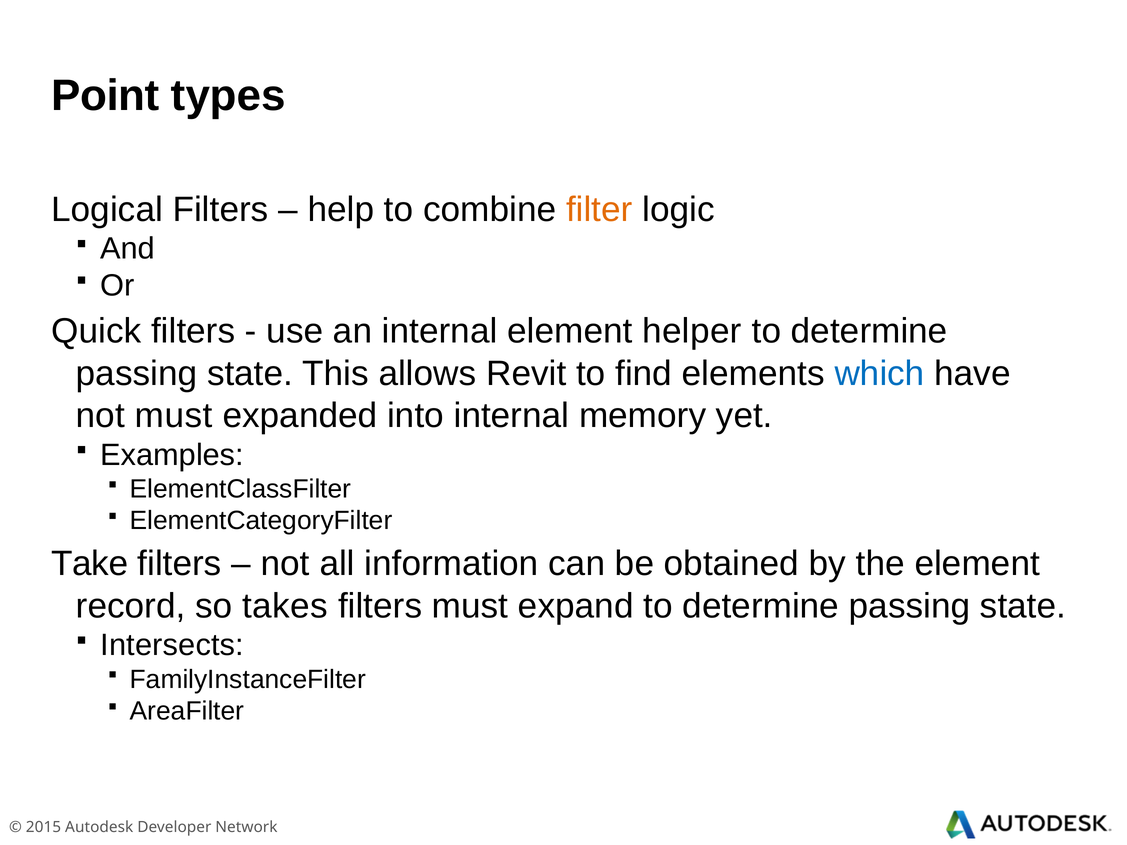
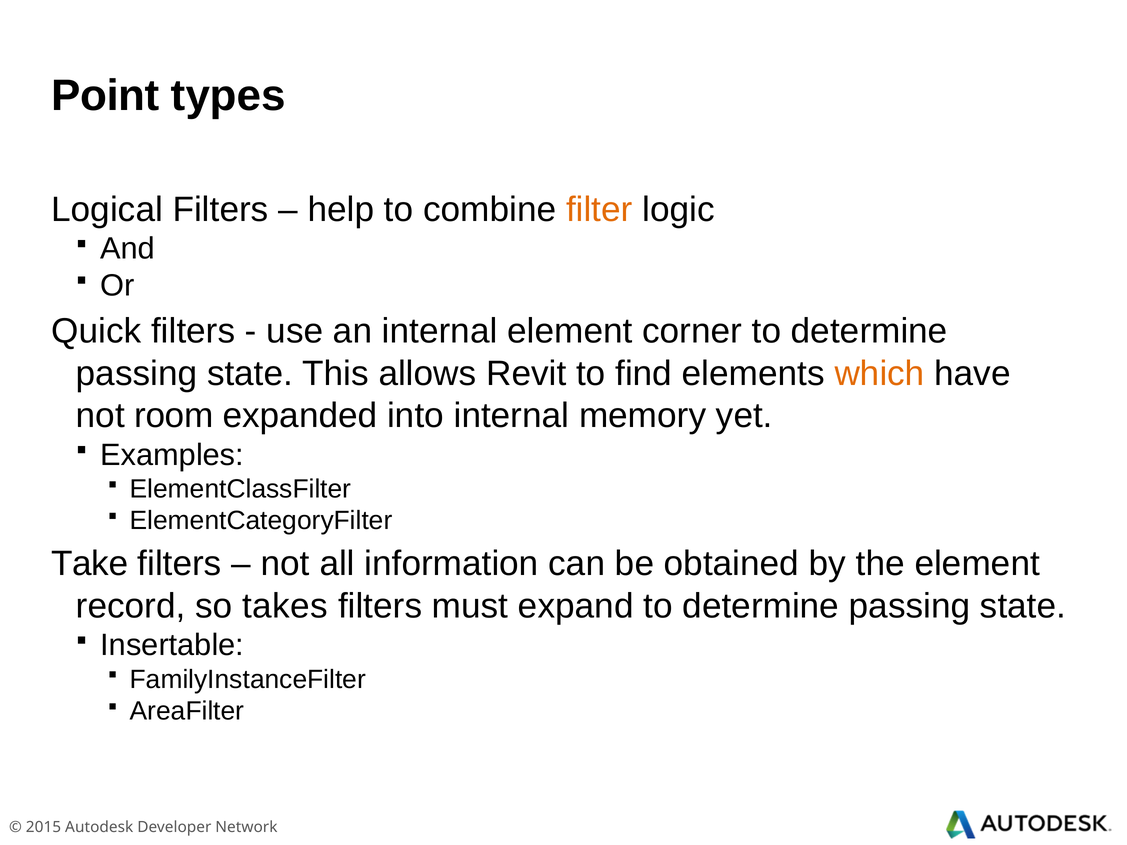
helper: helper -> corner
which colour: blue -> orange
not must: must -> room
Intersects: Intersects -> Insertable
